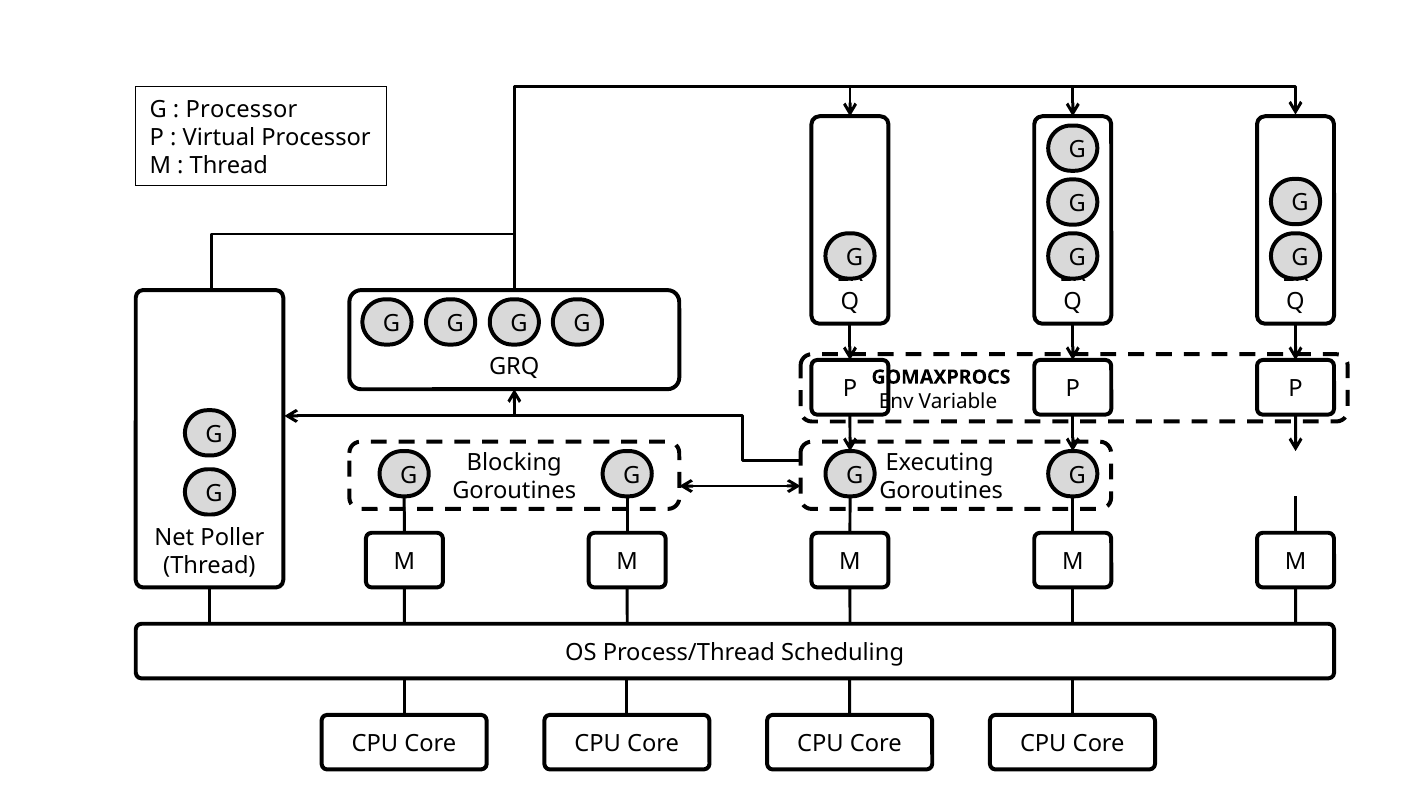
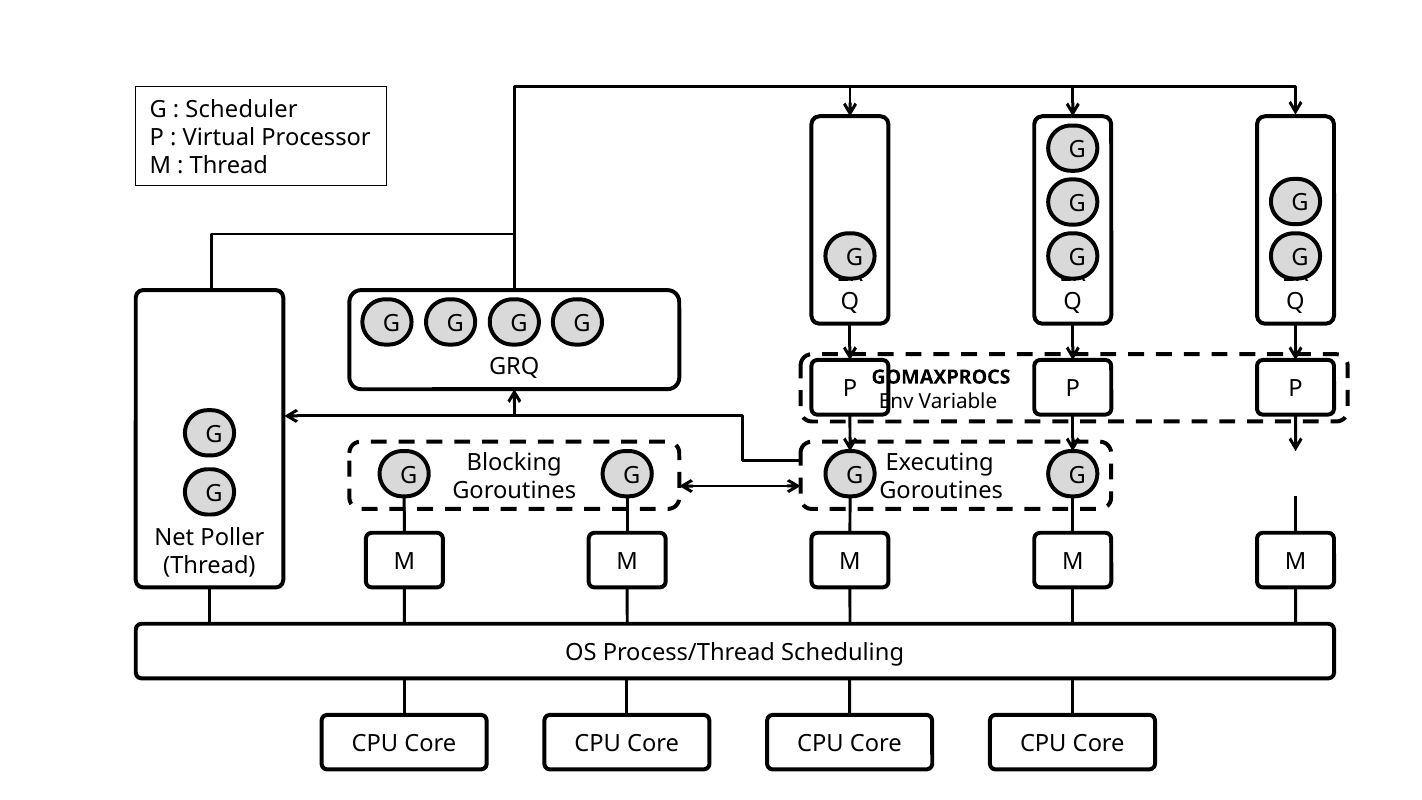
Processor at (242, 109): Processor -> Scheduler
